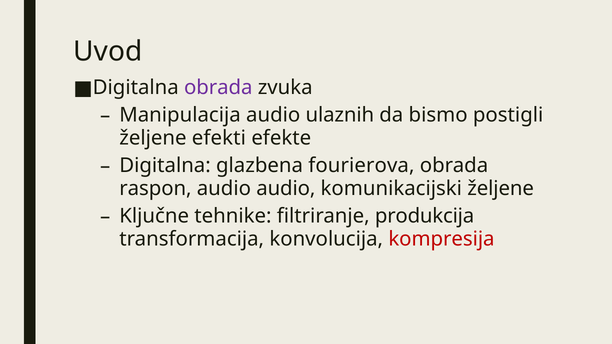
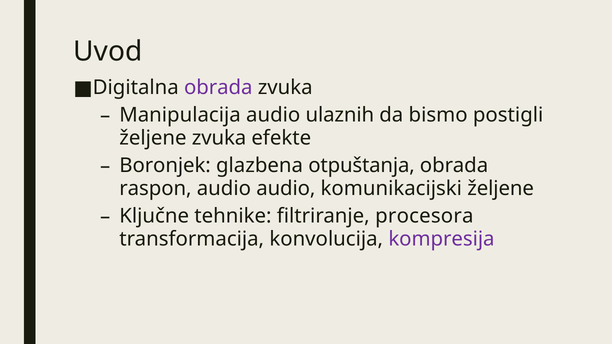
željene efekti: efekti -> zvuka
Digitalna at (165, 166): Digitalna -> Boronjek
fourierova: fourierova -> otpuštanja
produkcija: produkcija -> procesora
kompresija colour: red -> purple
